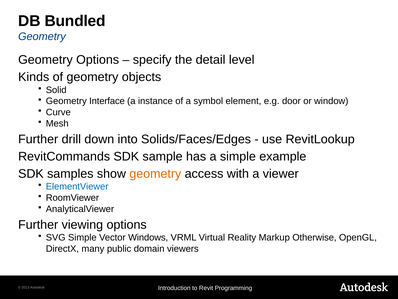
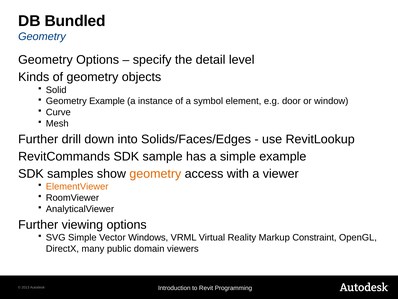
Geometry Interface: Interface -> Example
ElementViewer colour: blue -> orange
Otherwise: Otherwise -> Constraint
